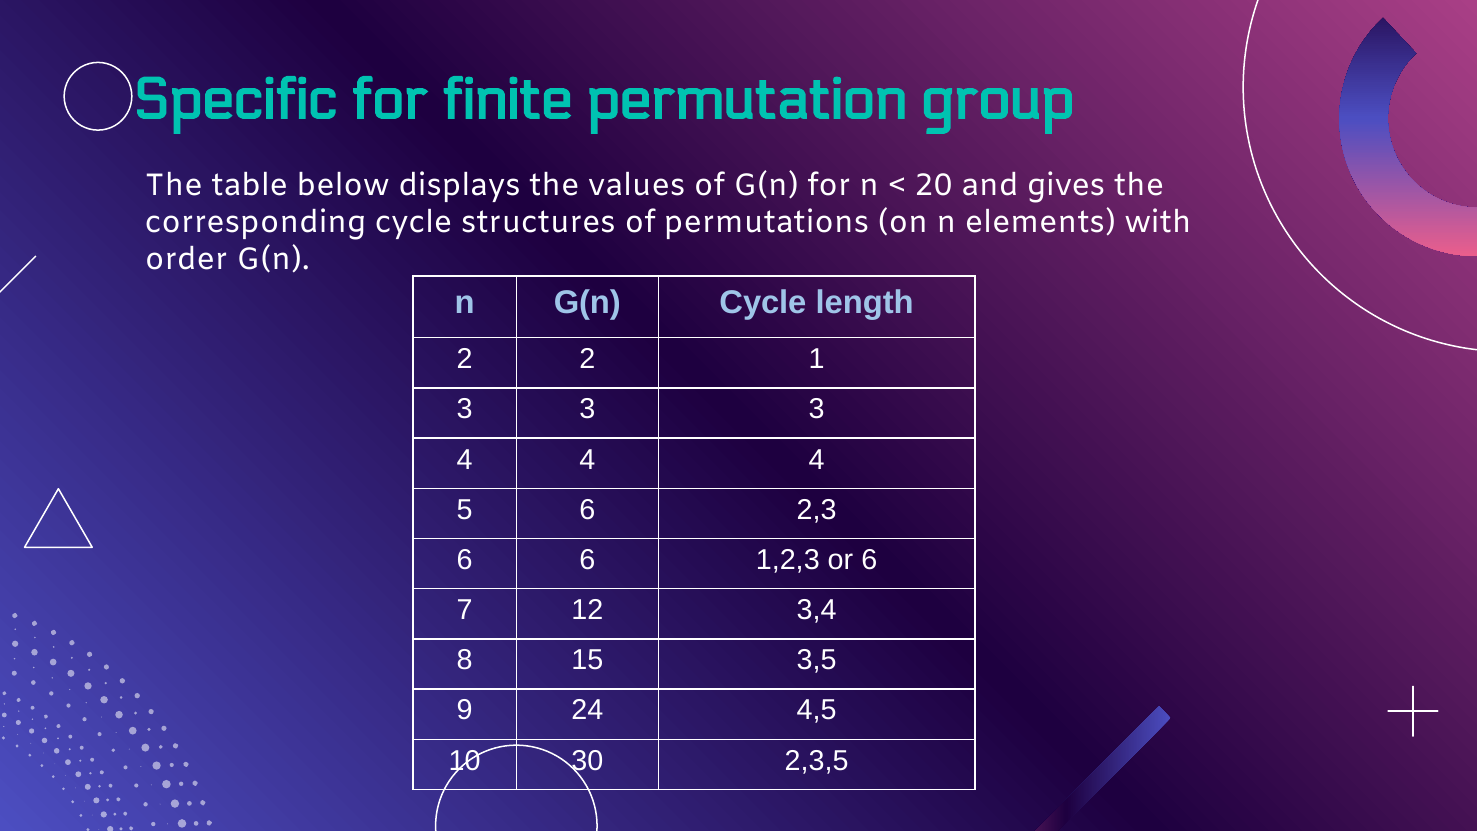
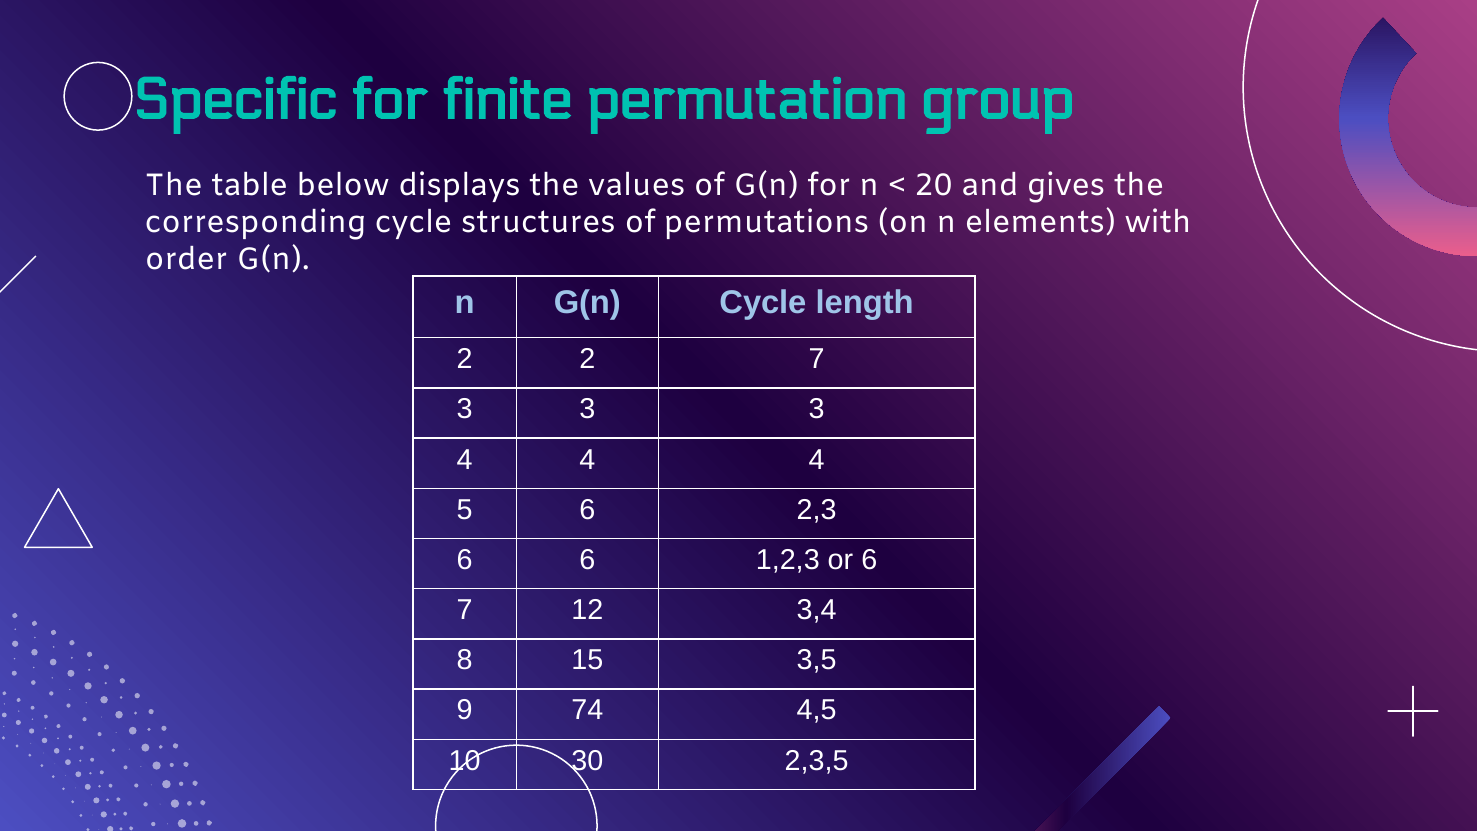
2 1: 1 -> 7
24: 24 -> 74
